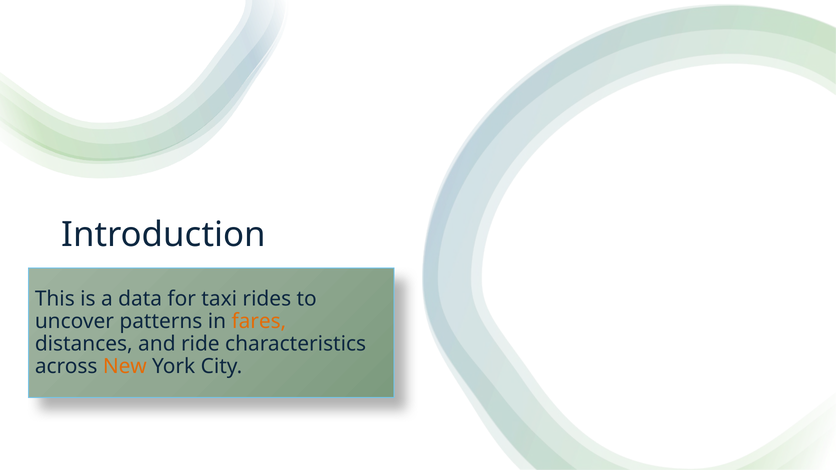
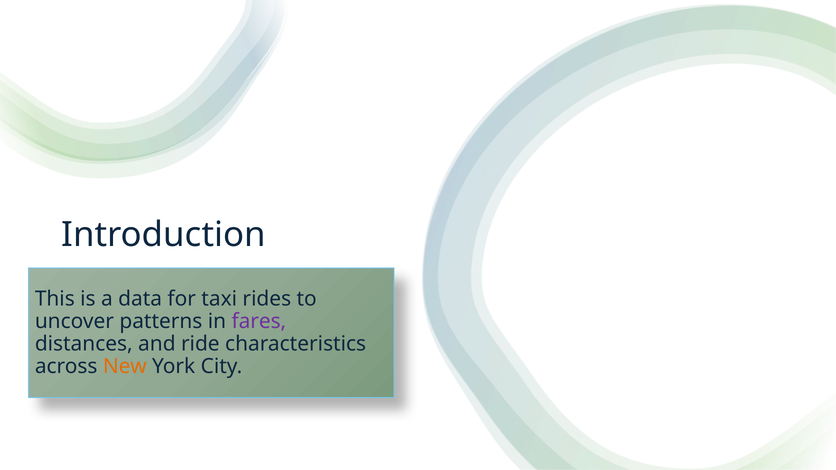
fares colour: orange -> purple
